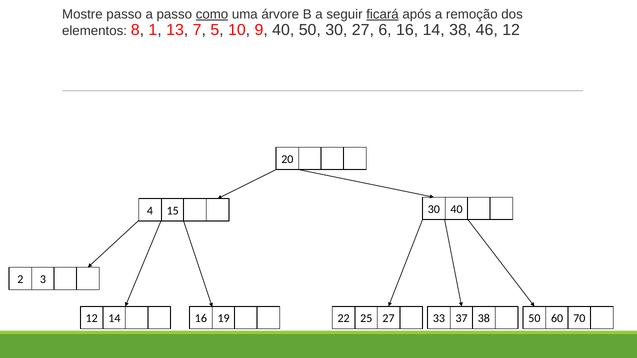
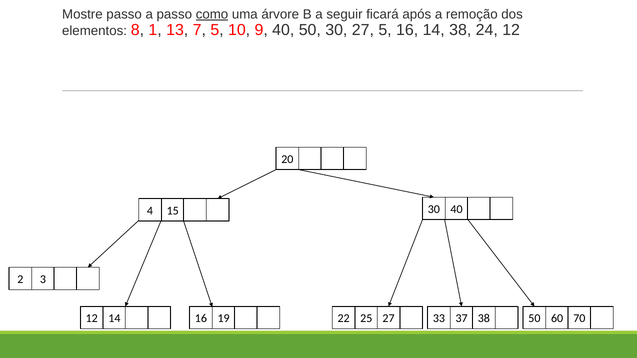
ficará underline: present -> none
27 6: 6 -> 5
46: 46 -> 24
